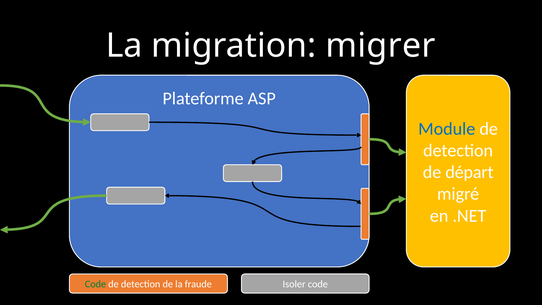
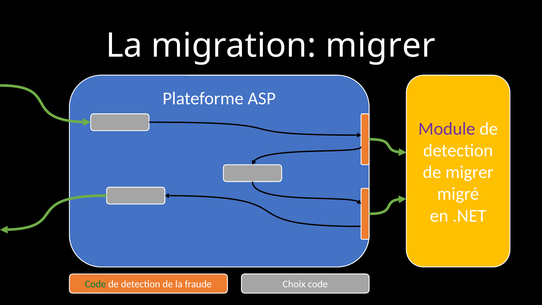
Module colour: blue -> purple
de départ: départ -> migrer
Isoler: Isoler -> Choix
